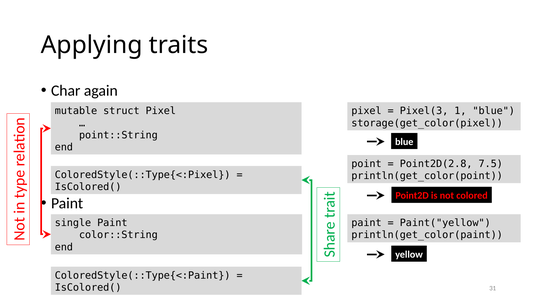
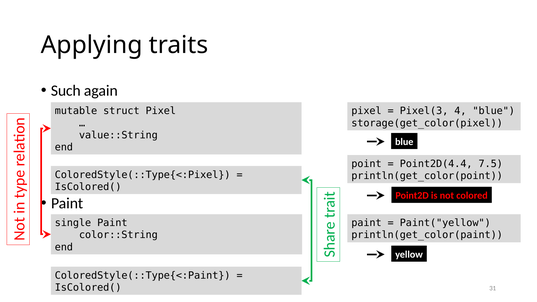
Char: Char -> Such
1: 1 -> 4
point::String: point::String -> value::String
Point2D(2.8: Point2D(2.8 -> Point2D(4.4
